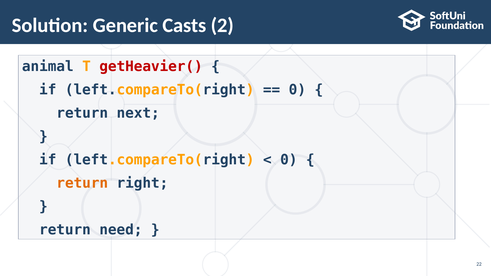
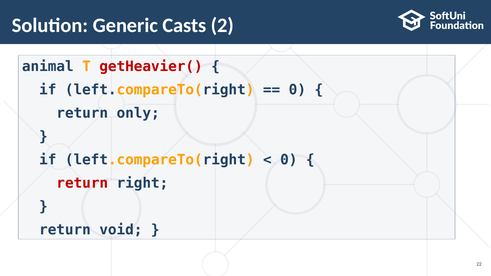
next: next -> only
return at (82, 183) colour: orange -> red
need: need -> void
